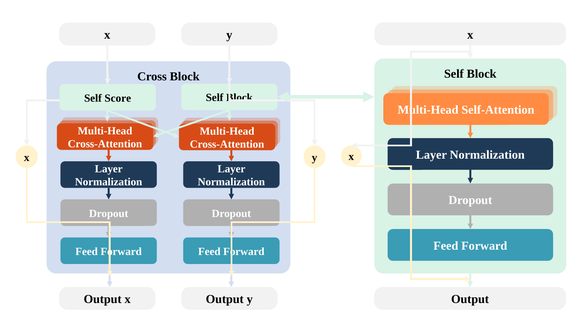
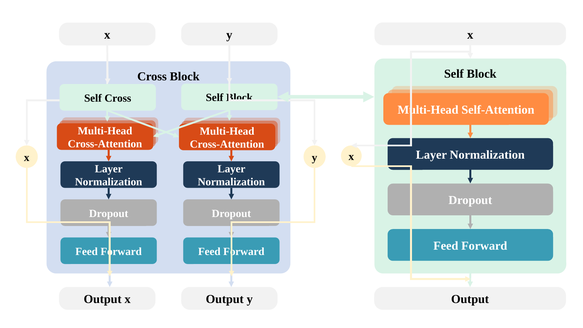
Self Score: Score -> Cross
